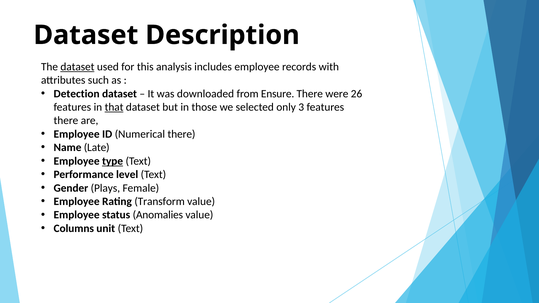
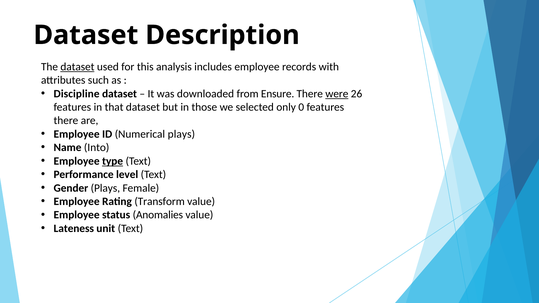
Detection: Detection -> Discipline
were underline: none -> present
that underline: present -> none
3: 3 -> 0
Numerical there: there -> plays
Late: Late -> Into
Columns: Columns -> Lateness
